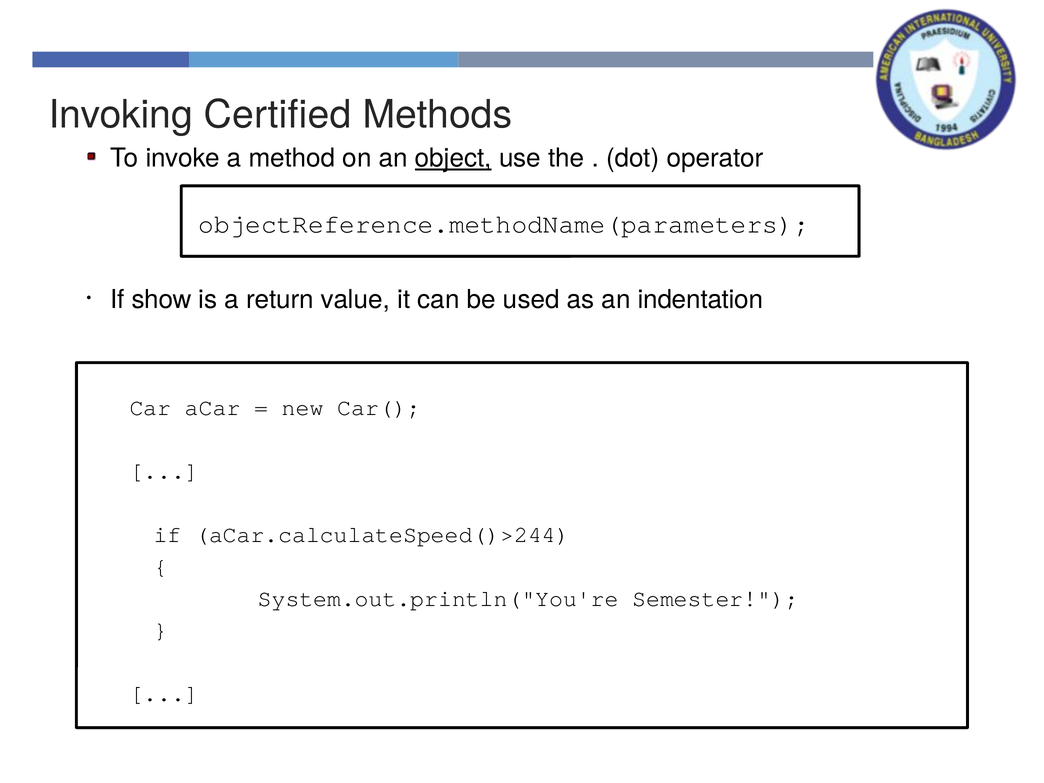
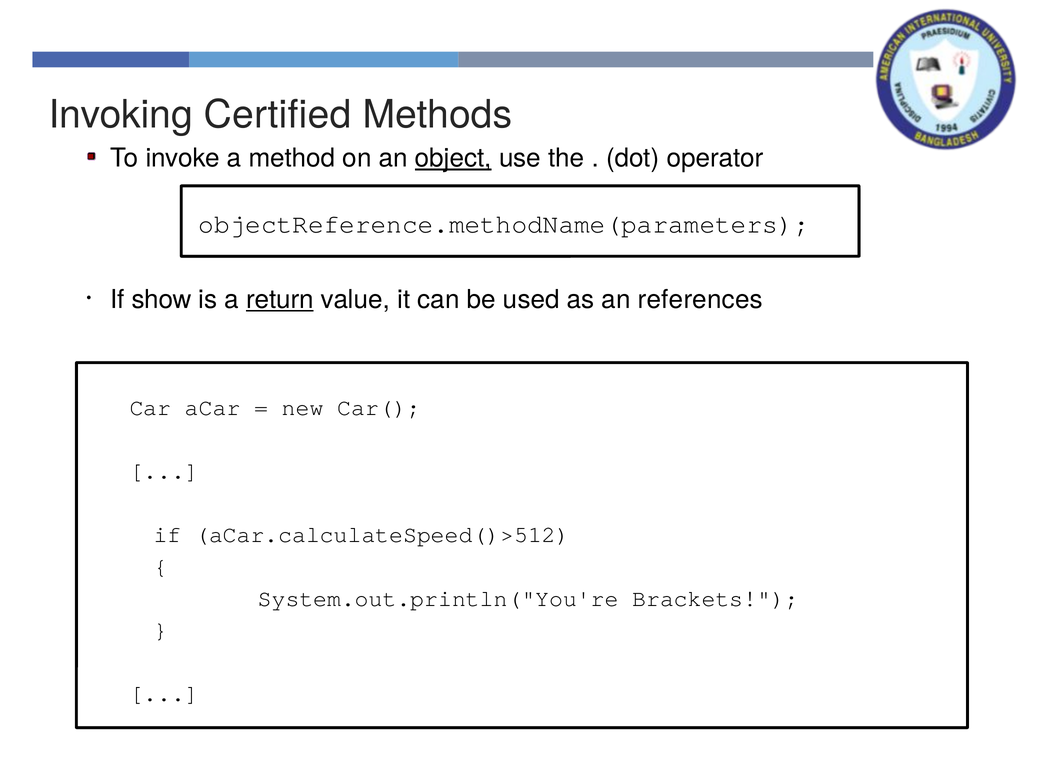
return underline: none -> present
indentation: indentation -> references
aCar.calculateSpeed()>244: aCar.calculateSpeed()>244 -> aCar.calculateSpeed()>512
Semester: Semester -> Brackets
